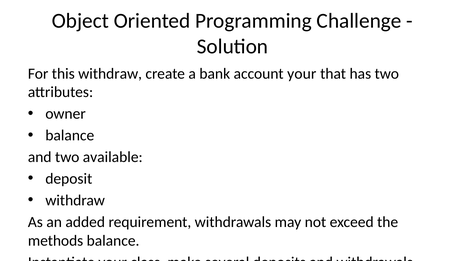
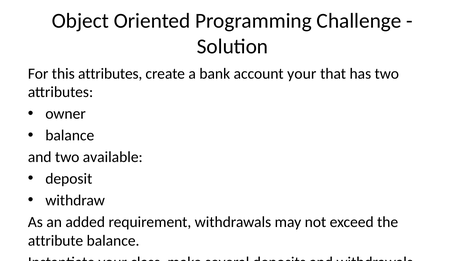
this withdraw: withdraw -> attributes
methods at (56, 241): methods -> attribute
